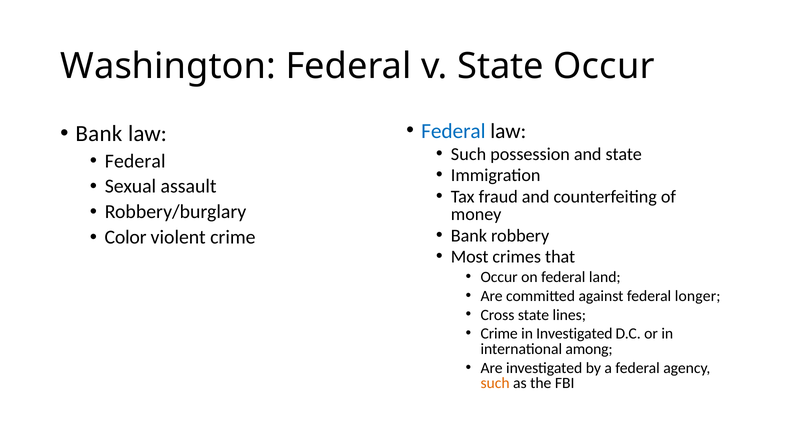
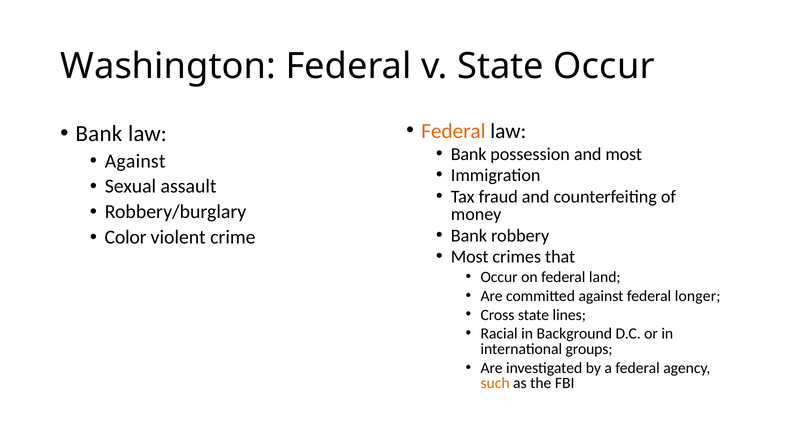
Federal at (453, 131) colour: blue -> orange
Such at (469, 154): Such -> Bank
and state: state -> most
Federal at (135, 161): Federal -> Against
Crime at (499, 334): Crime -> Racial
in Investigated: Investigated -> Background
among: among -> groups
